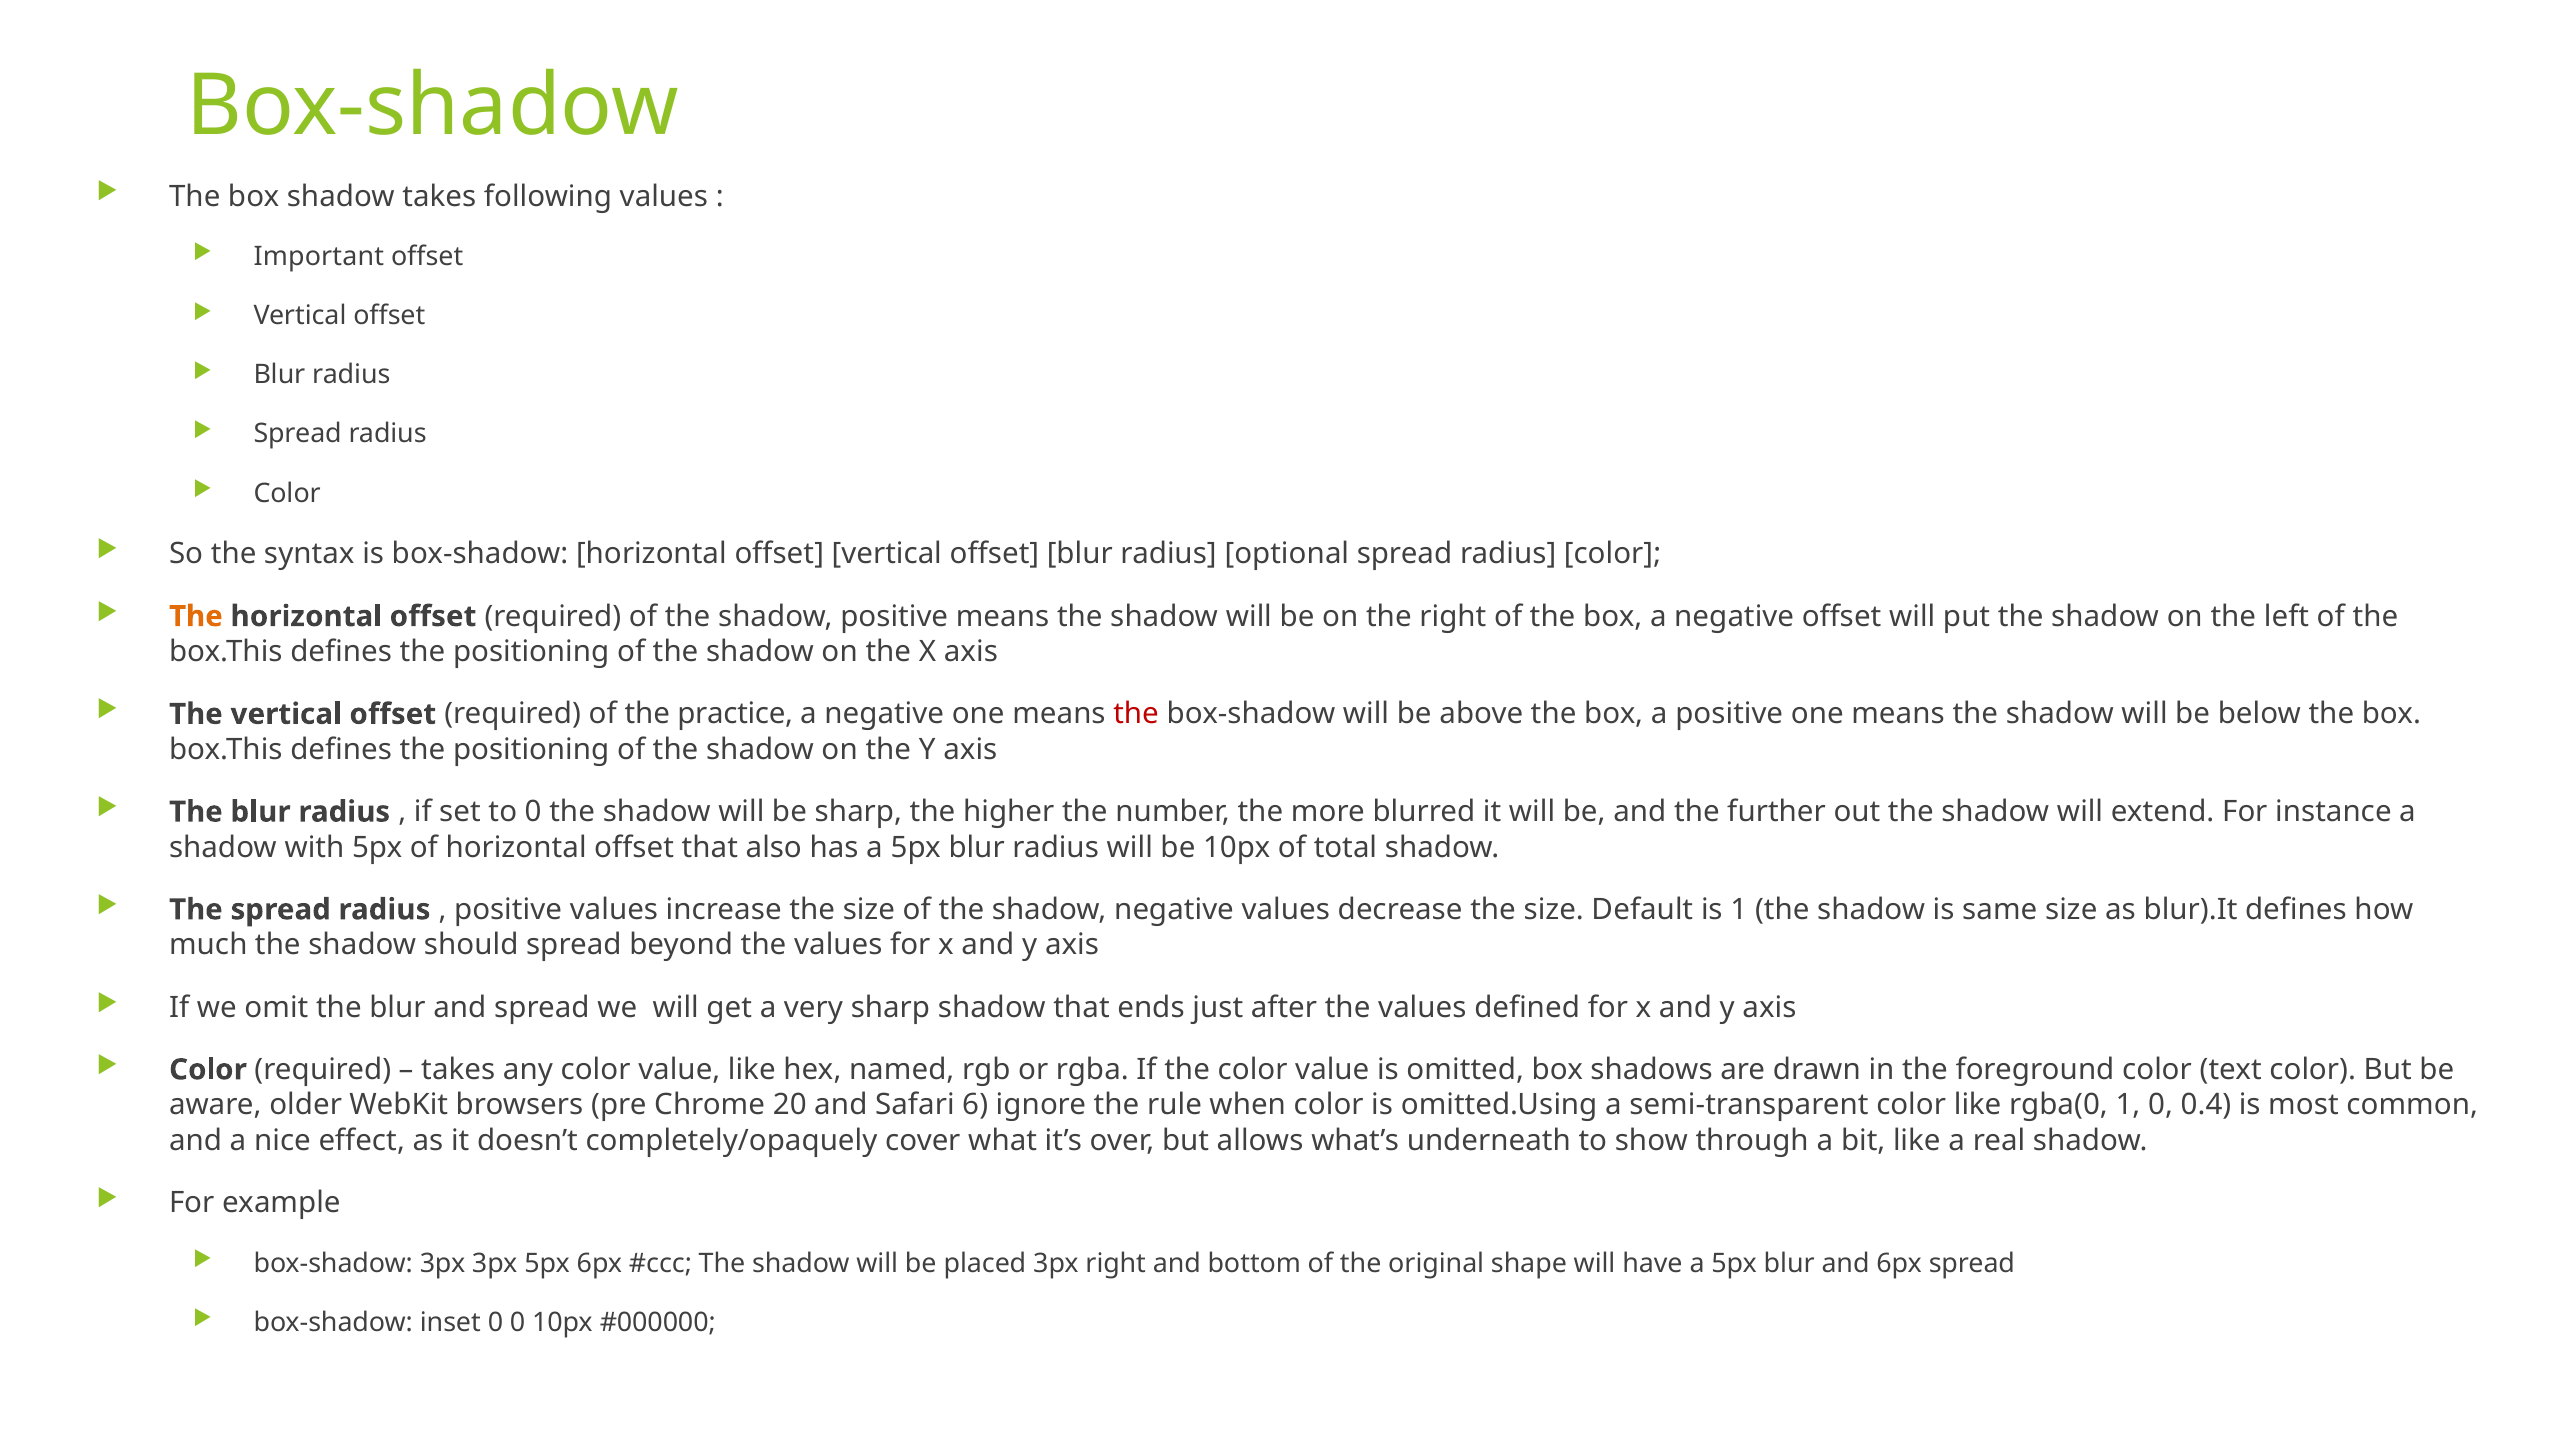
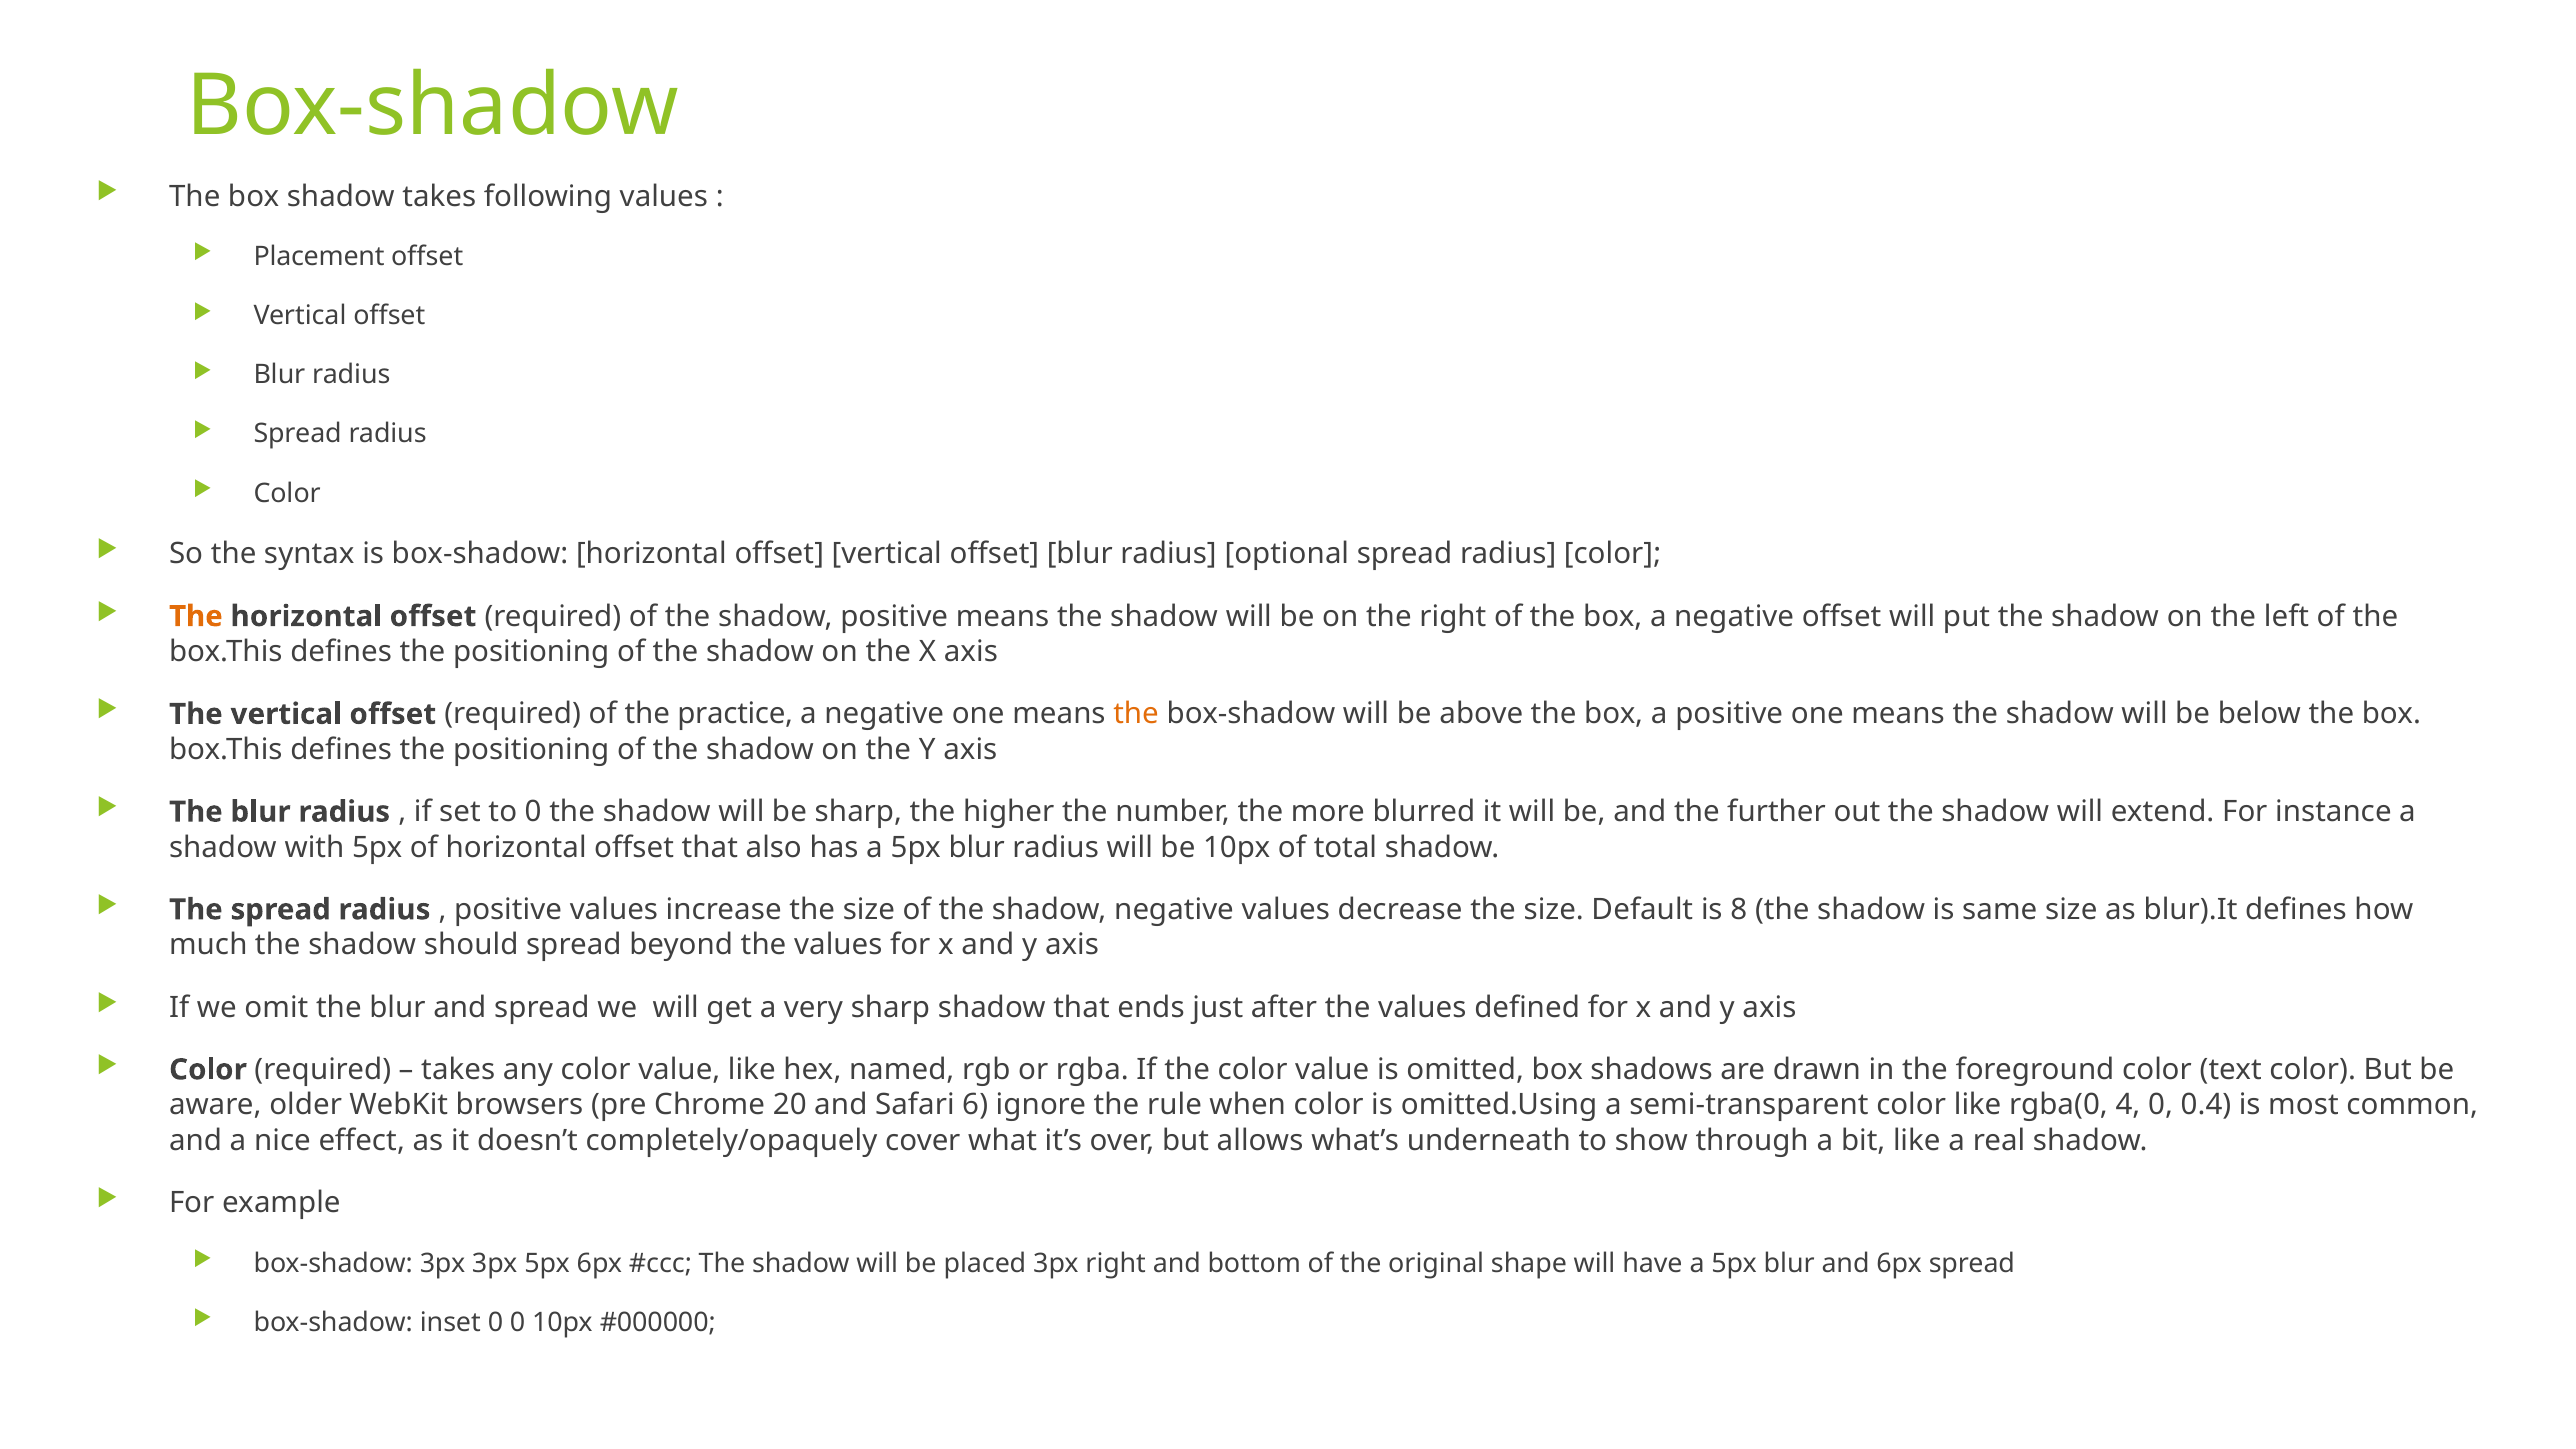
Important: Important -> Placement
the at (1136, 714) colour: red -> orange
is 1: 1 -> 8
rgba(0 1: 1 -> 4
